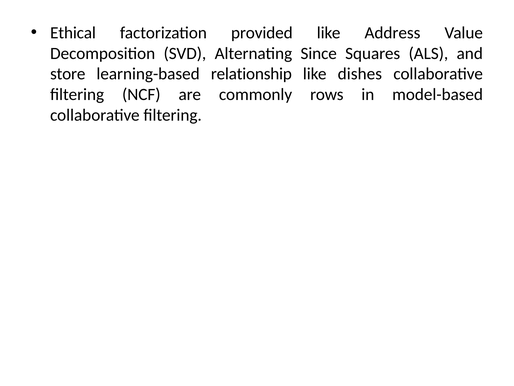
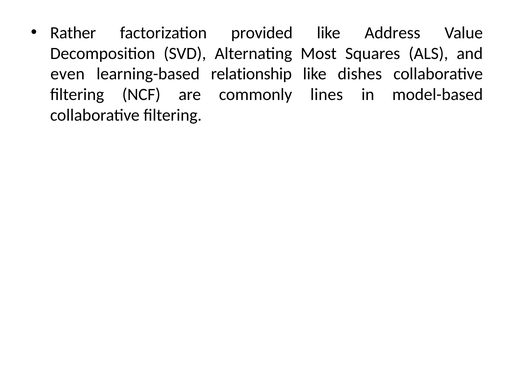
Ethical: Ethical -> Rather
Since: Since -> Most
store: store -> even
rows: rows -> lines
